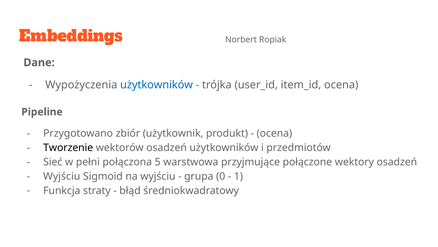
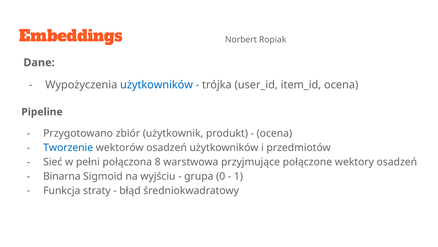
Tworzenie colour: black -> blue
5: 5 -> 8
Wyjściu at (62, 176): Wyjściu -> Binarna
